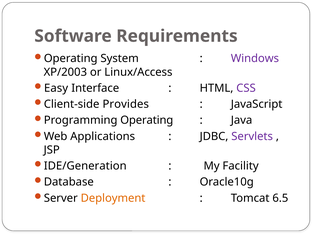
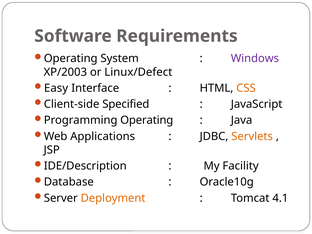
Linux/Access: Linux/Access -> Linux/Defect
CSS colour: purple -> orange
Provides: Provides -> Specified
Servlets colour: purple -> orange
IDE/Generation: IDE/Generation -> IDE/Description
6.5: 6.5 -> 4.1
